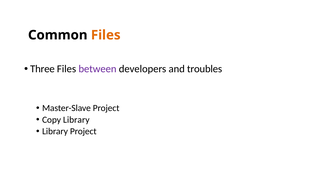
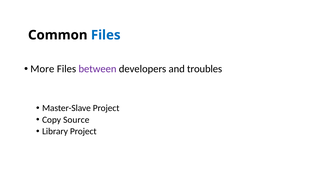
Files at (106, 35) colour: orange -> blue
Three: Three -> More
Copy Library: Library -> Source
